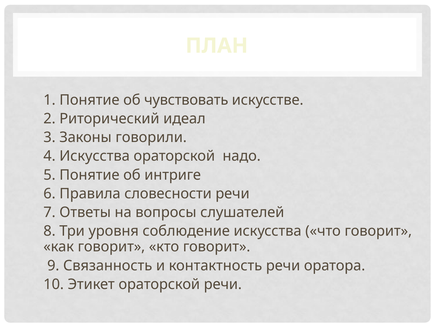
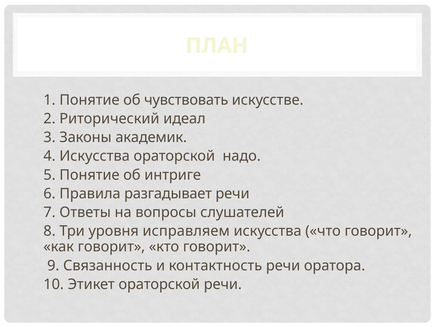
говорили: говорили -> академик
словесности: словесности -> разгадывает
соблюдение: соблюдение -> исправляем
